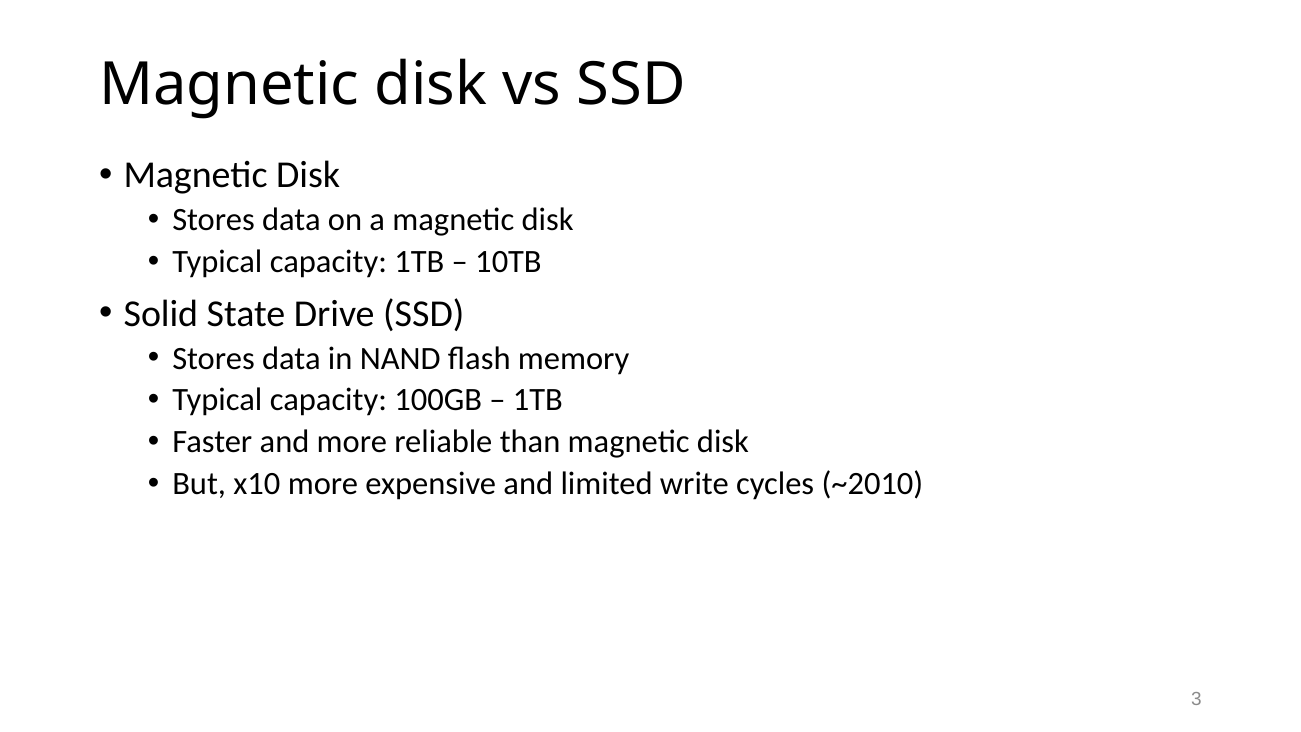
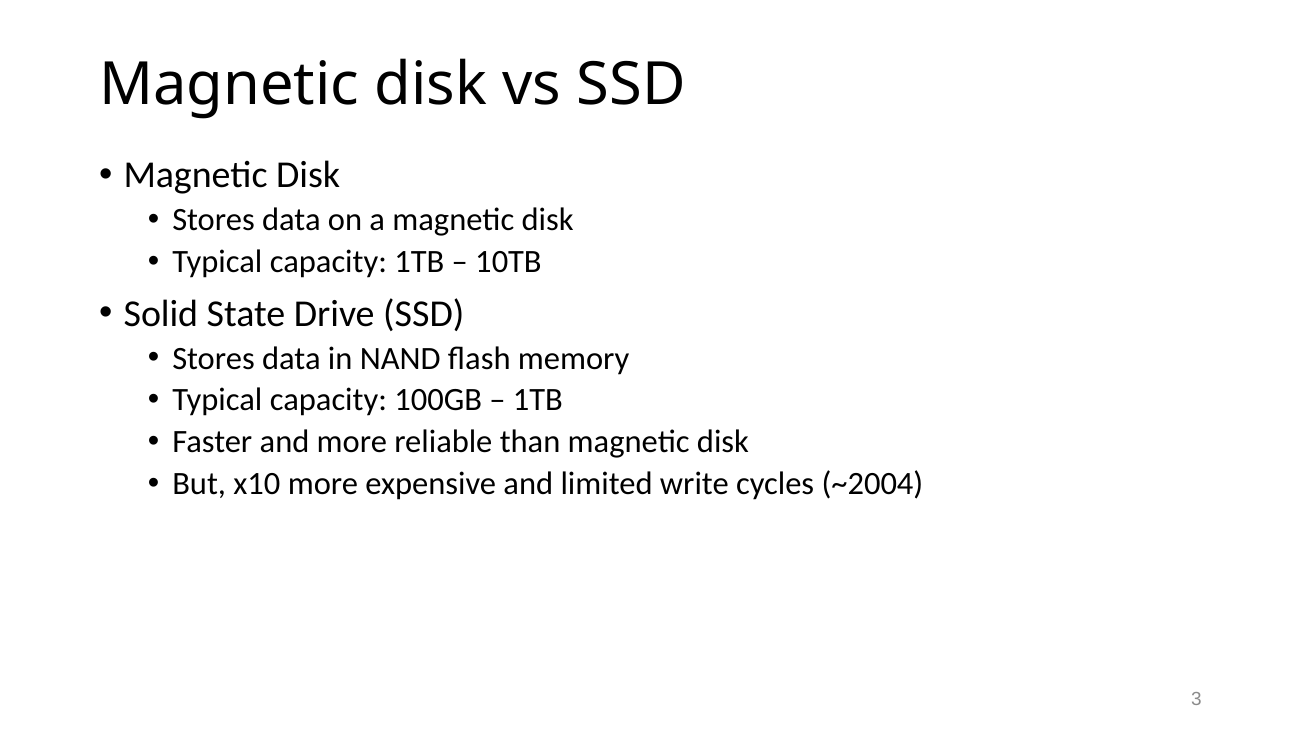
~2010: ~2010 -> ~2004
